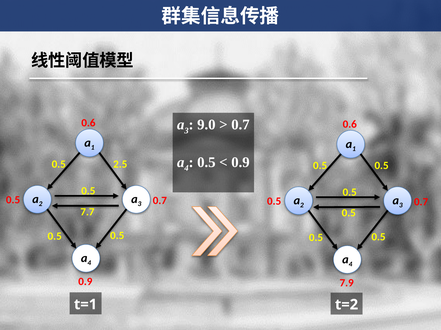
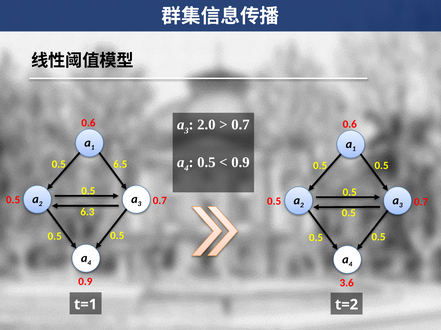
9.0: 9.0 -> 2.0
2.5: 2.5 -> 6.5
7.7: 7.7 -> 6.3
7.9: 7.9 -> 3.6
